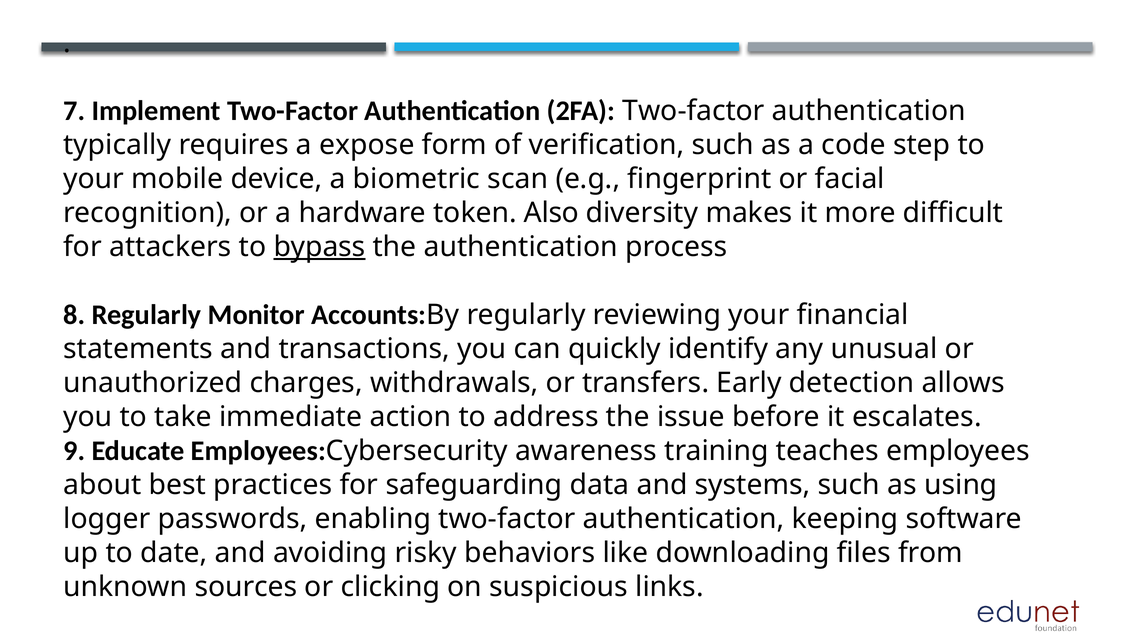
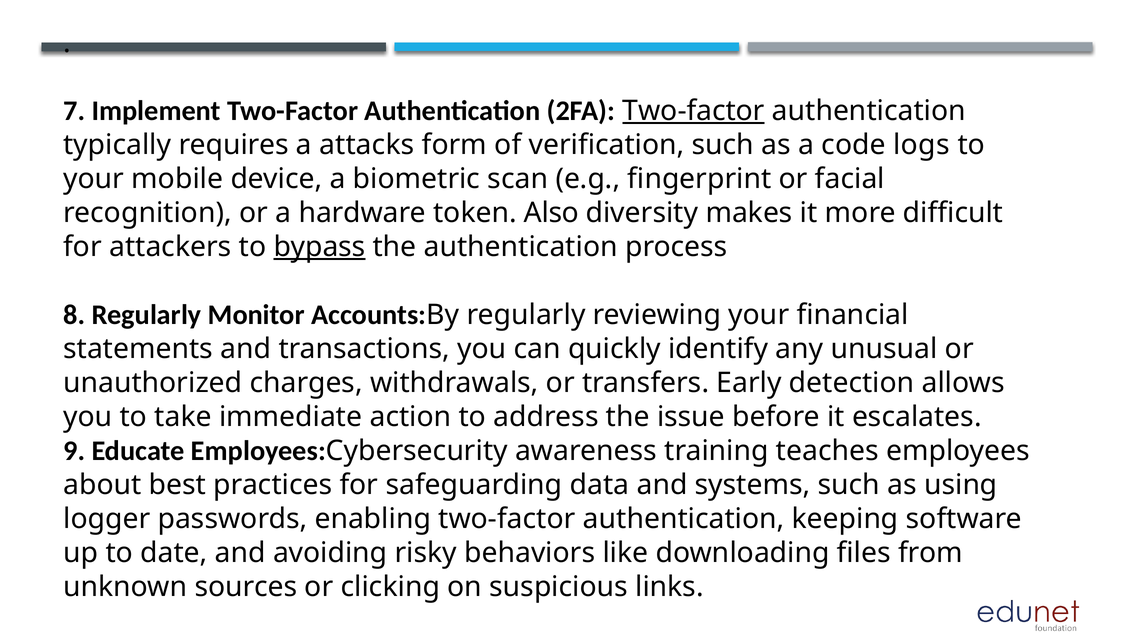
Two-factor at (694, 111) underline: none -> present
expose: expose -> attacks
step: step -> logs
